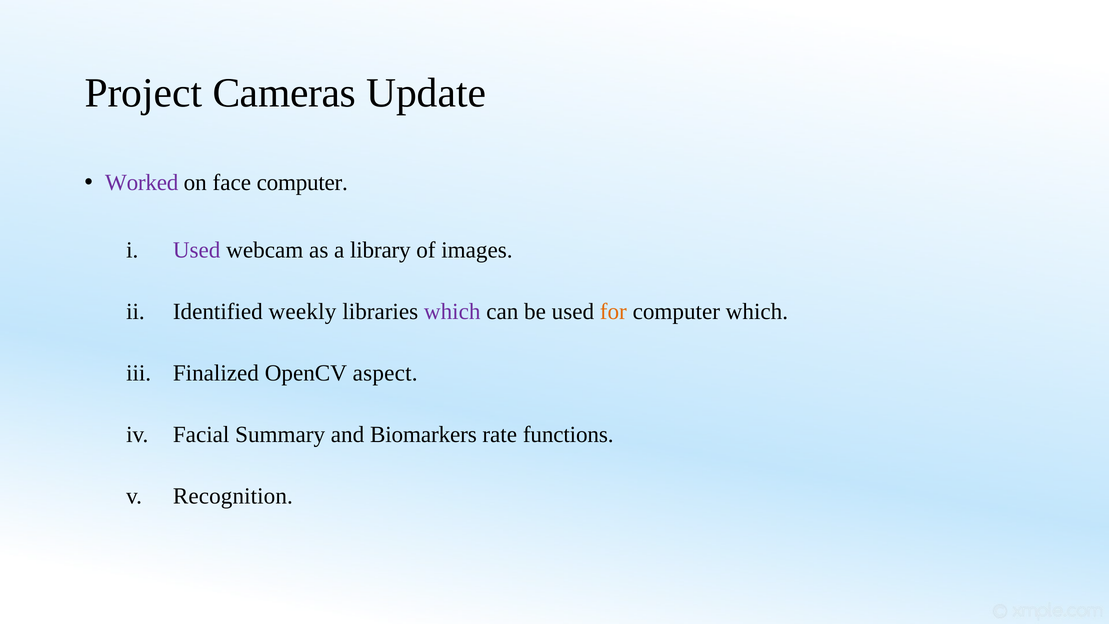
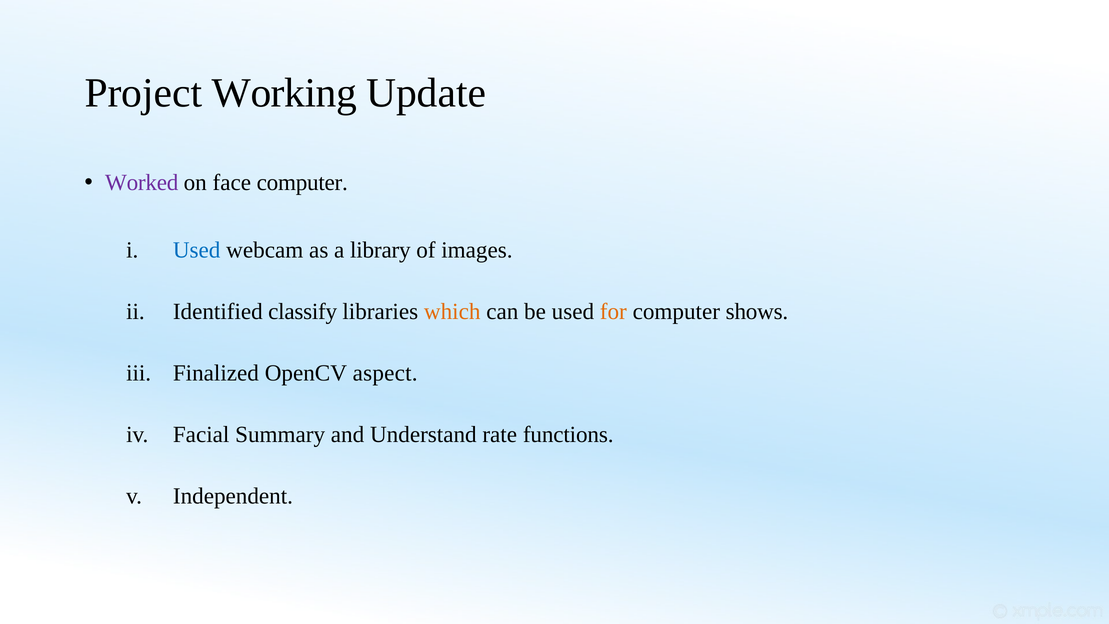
Cameras: Cameras -> Working
Used at (197, 250) colour: purple -> blue
weekly: weekly -> classify
which at (452, 311) colour: purple -> orange
computer which: which -> shows
Biomarkers: Biomarkers -> Understand
Recognition: Recognition -> Independent
